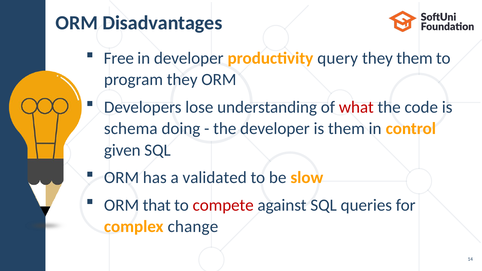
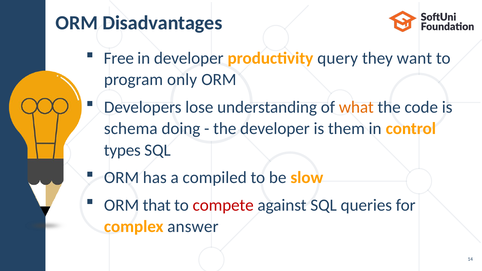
they them: them -> want
program they: they -> only
what colour: red -> orange
given: given -> types
validated: validated -> compiled
change: change -> answer
